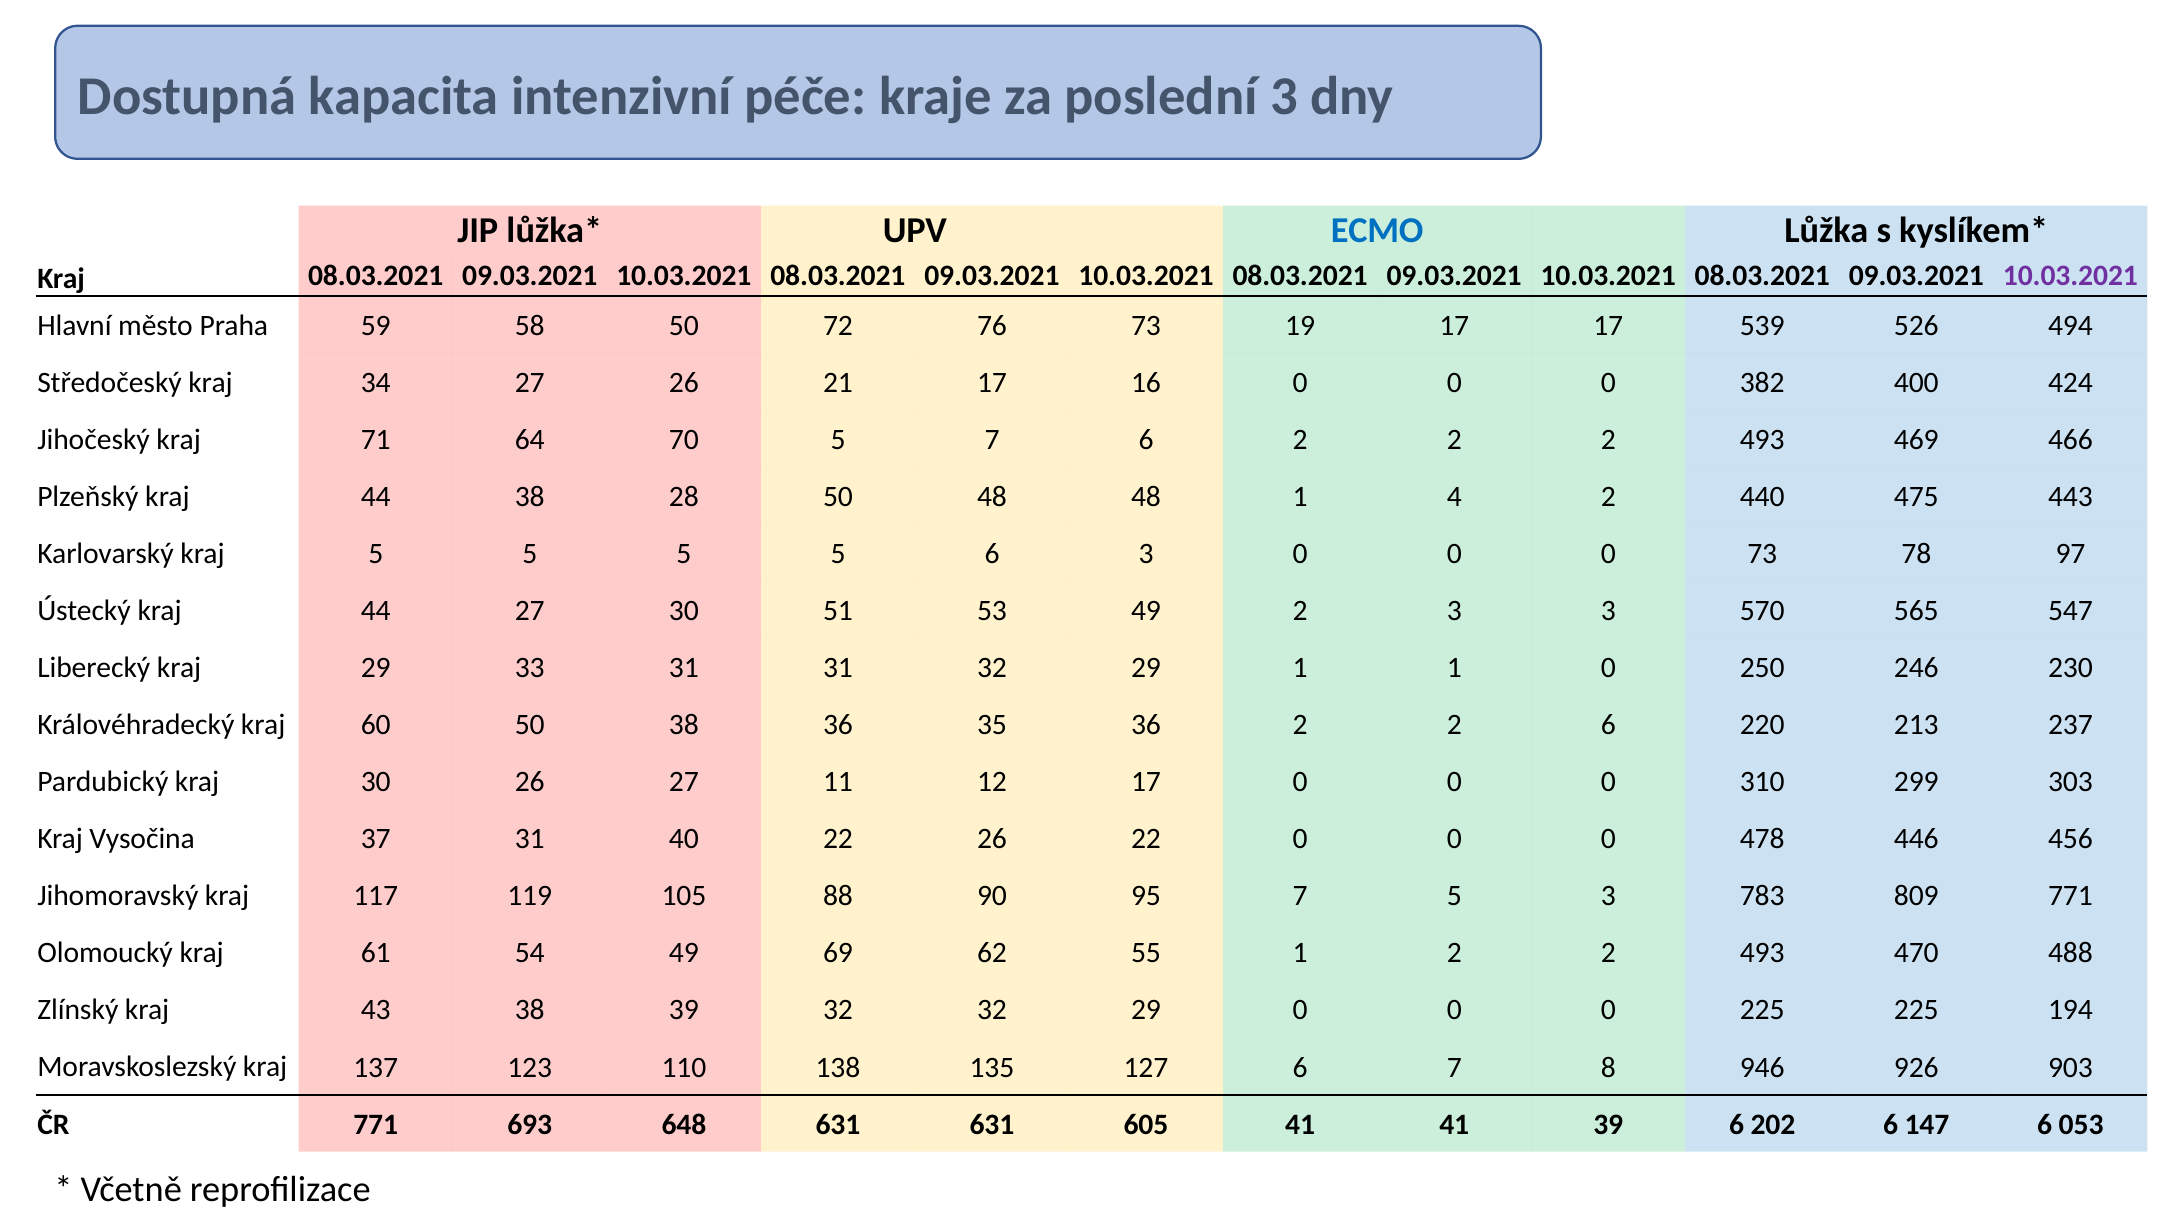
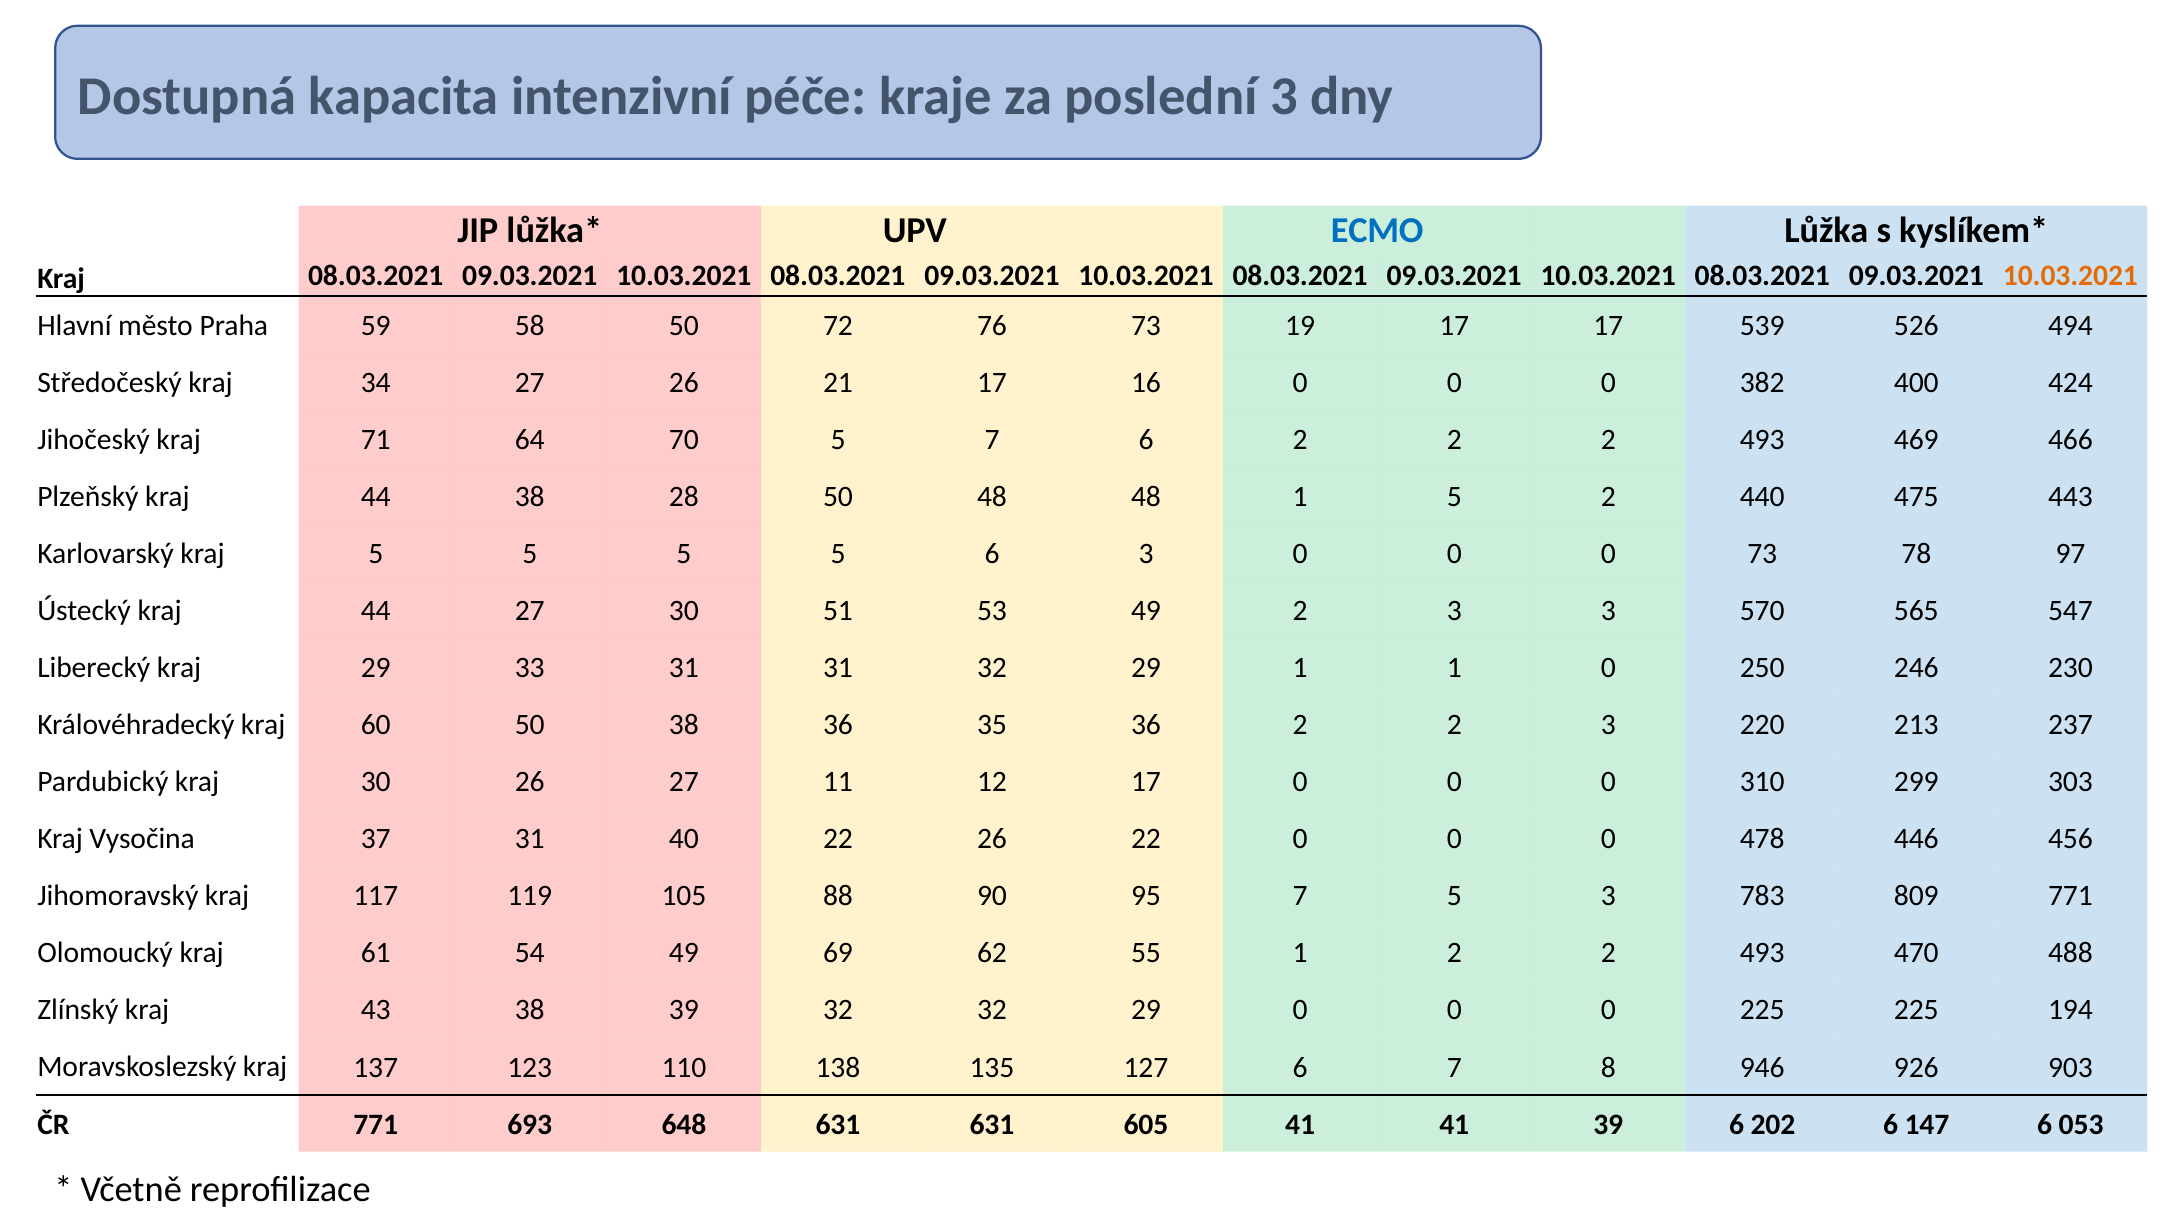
10.03.2021 at (2070, 275) colour: purple -> orange
1 4: 4 -> 5
2 2 6: 6 -> 3
